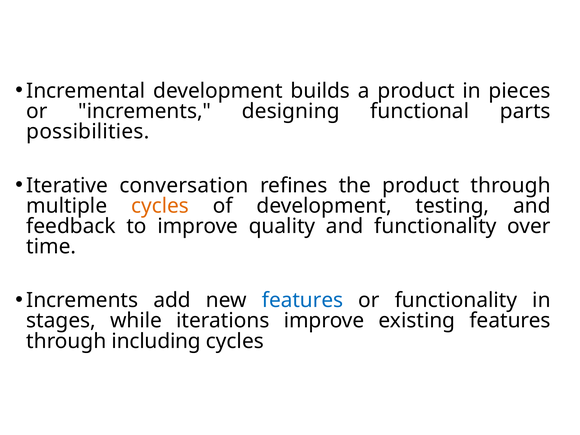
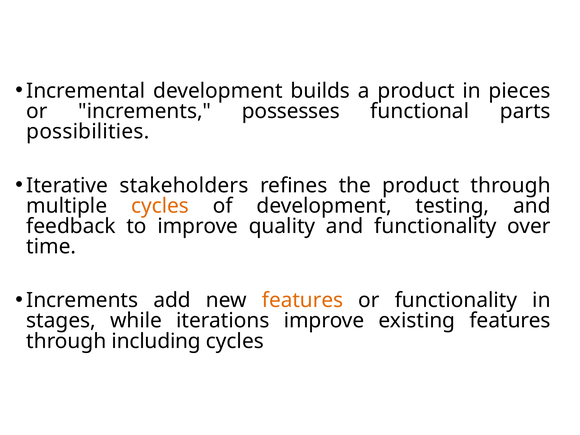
designing: designing -> possesses
conversation: conversation -> stakeholders
features at (303, 300) colour: blue -> orange
